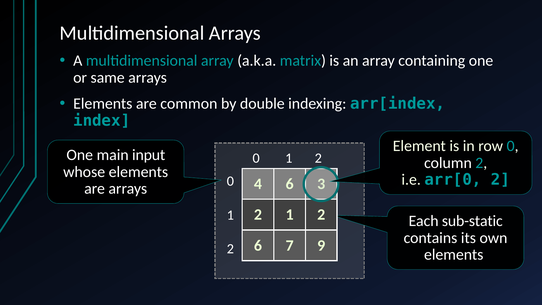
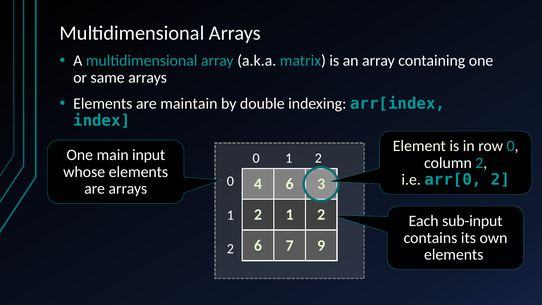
common: common -> maintain
sub-static: sub-static -> sub-input
